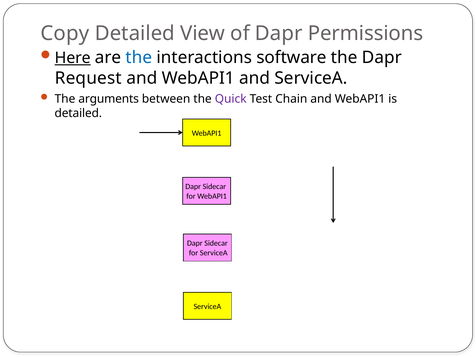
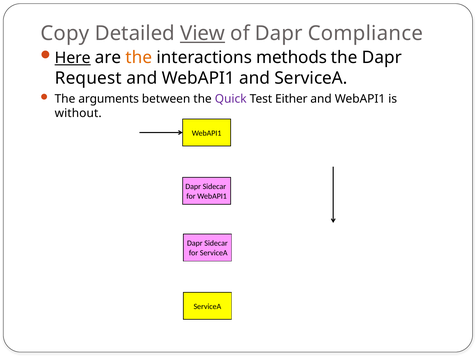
View underline: none -> present
Permissions: Permissions -> Compliance
the at (139, 57) colour: blue -> orange
software: software -> methods
Chain: Chain -> Either
detailed at (78, 113): detailed -> without
